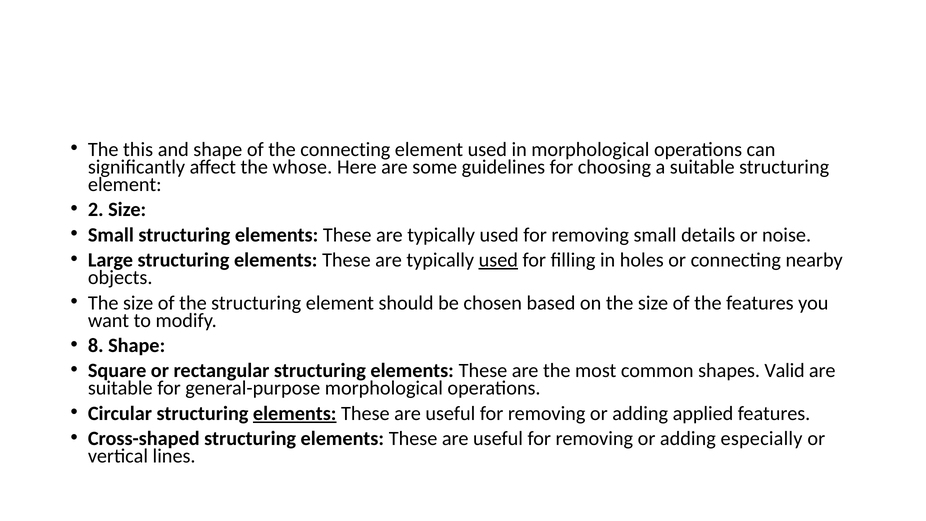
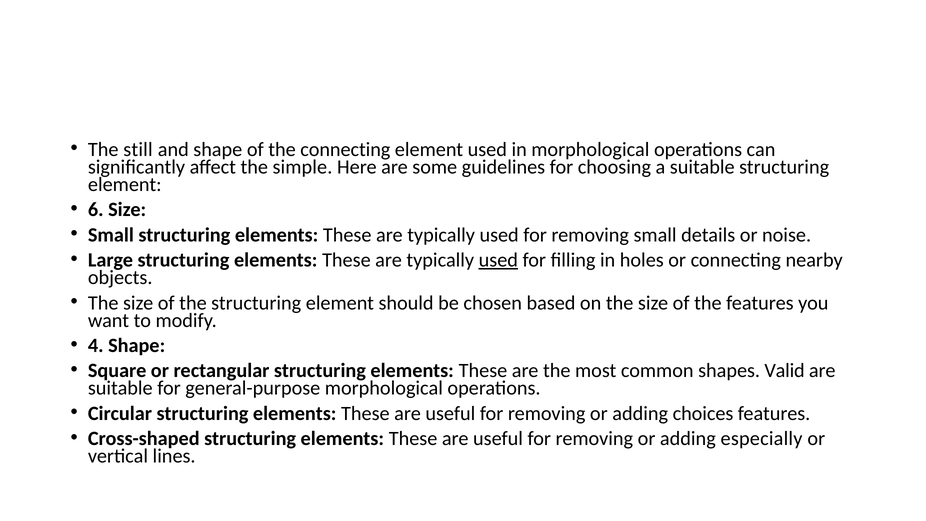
this: this -> still
whose: whose -> simple
2: 2 -> 6
8: 8 -> 4
elements at (295, 413) underline: present -> none
applied: applied -> choices
